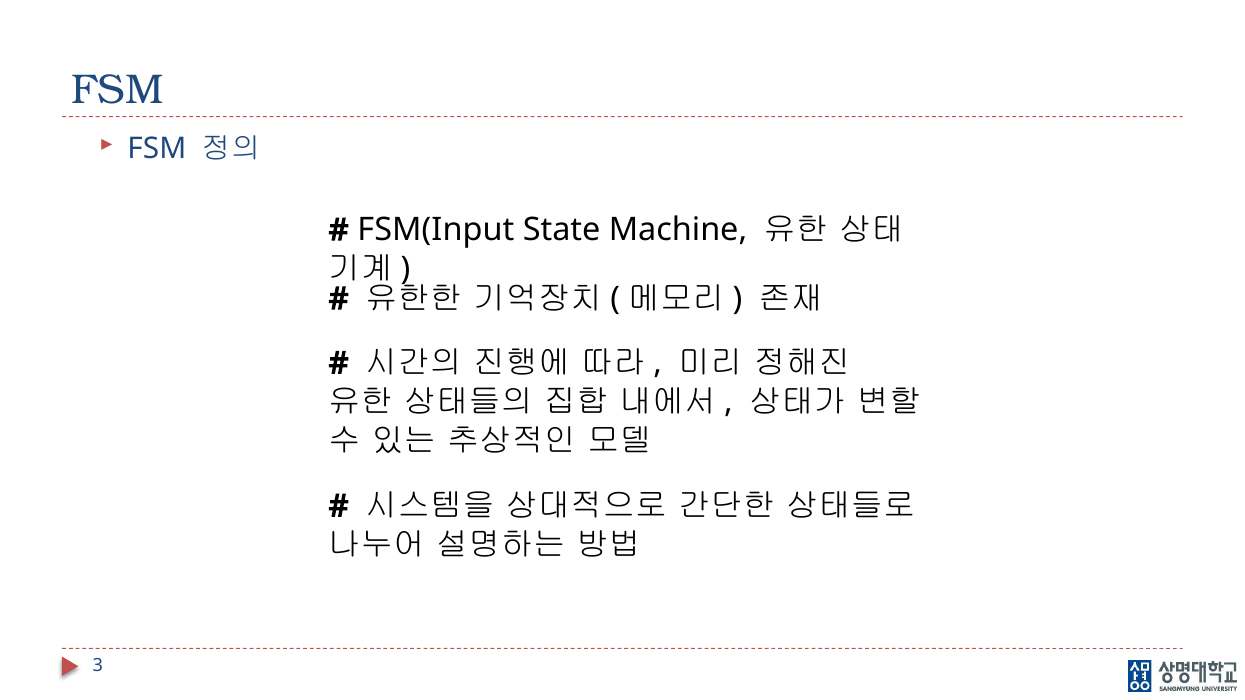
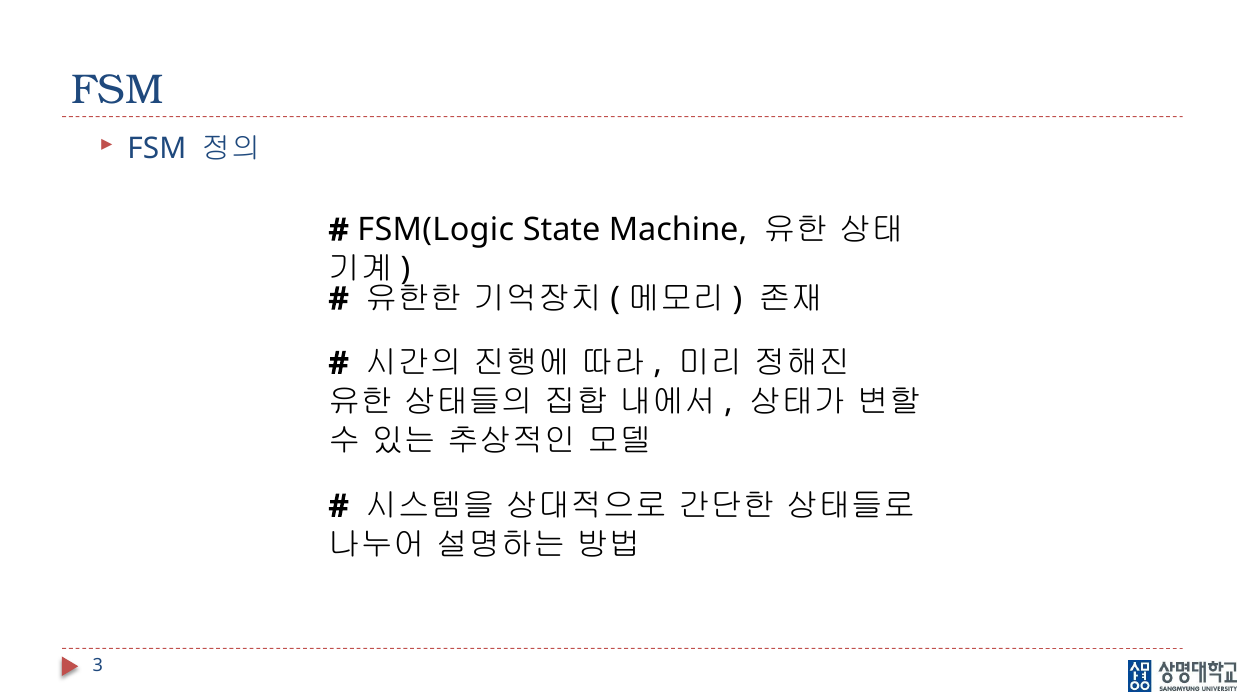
FSM(Input: FSM(Input -> FSM(Logic
